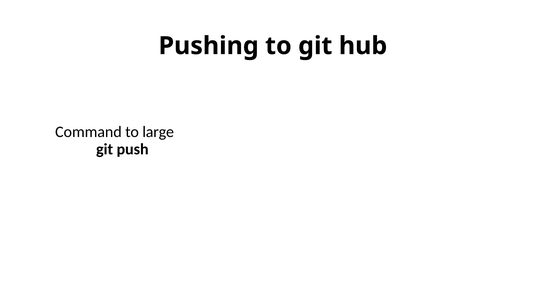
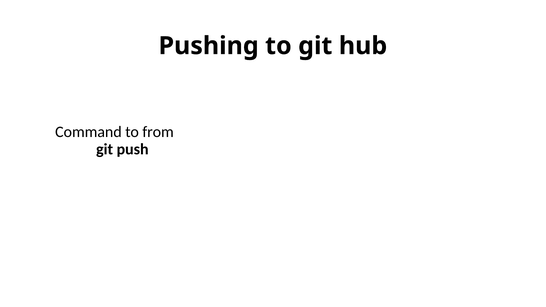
large: large -> from
